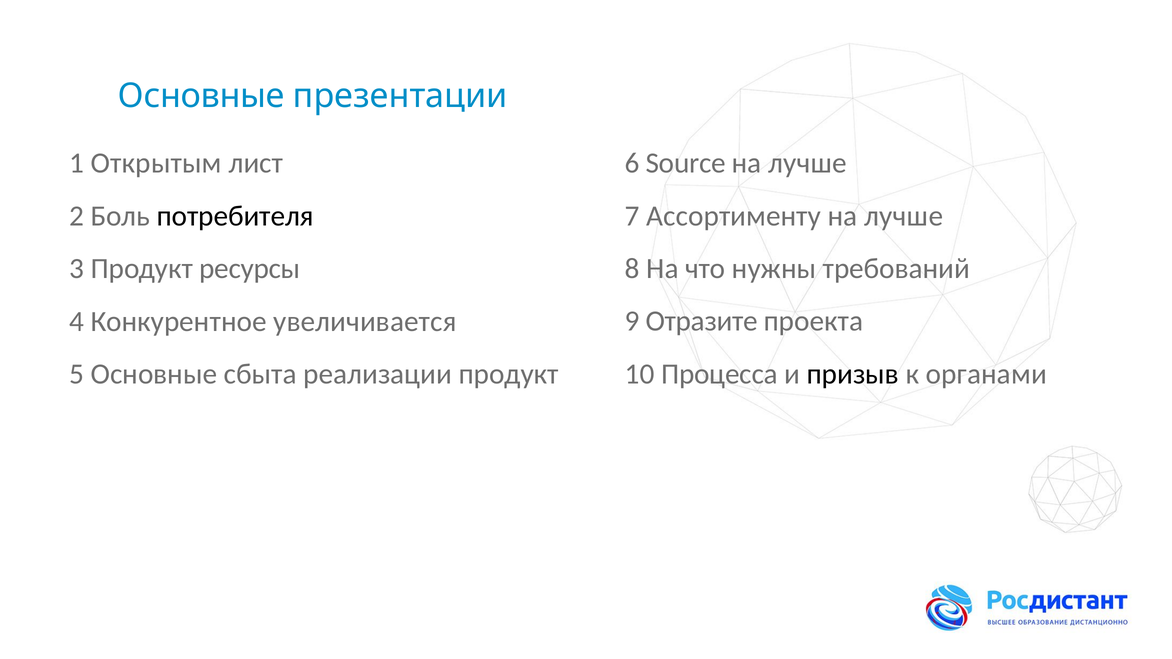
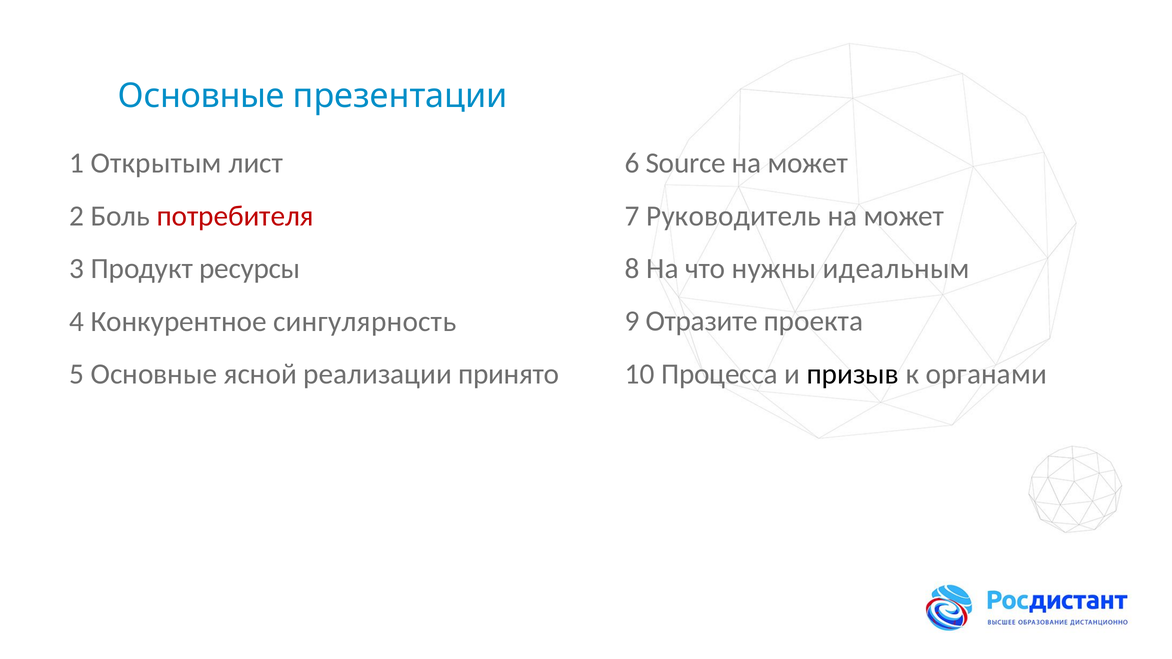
лучше at (808, 163): лучше -> может
Ассортименту: Ассортименту -> Руководитель
лучше at (904, 216): лучше -> может
потребителя colour: black -> red
требований: требований -> идеальным
увеличивается: увеличивается -> сингулярность
сбыта: сбыта -> ясной
реализации продукт: продукт -> принято
